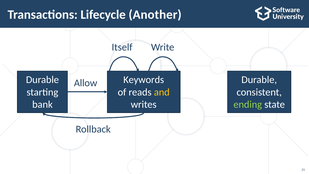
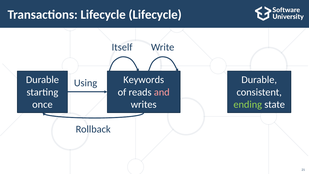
Lifecycle Another: Another -> Lifecycle
Allow: Allow -> Using
and colour: yellow -> pink
bank: bank -> once
